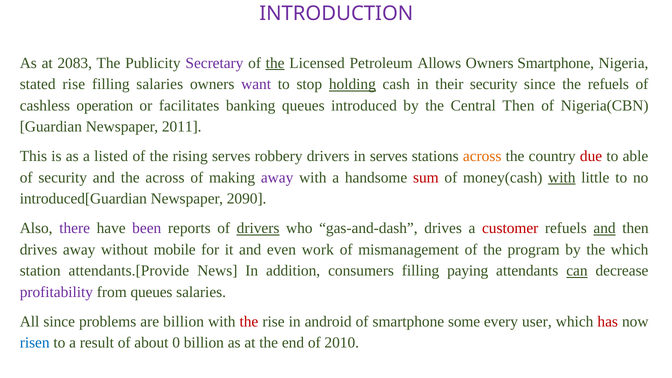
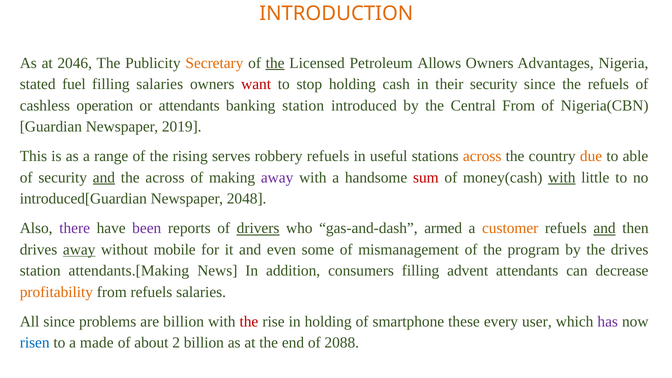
INTRODUCTION colour: purple -> orange
2083: 2083 -> 2046
Secretary colour: purple -> orange
Owners Smartphone: Smartphone -> Advantages
stated rise: rise -> fuel
want colour: purple -> red
holding at (352, 84) underline: present -> none
or facilitates: facilitates -> attendants
banking queues: queues -> station
Central Then: Then -> From
2011: 2011 -> 2019
listed: listed -> range
robbery drivers: drivers -> refuels
in serves: serves -> useful
due colour: red -> orange
and at (104, 178) underline: none -> present
2090: 2090 -> 2048
gas-and-dash drives: drives -> armed
customer colour: red -> orange
away at (79, 250) underline: none -> present
work: work -> some
the which: which -> drives
attendants.[Provide: attendants.[Provide -> attendants.[Making
paying: paying -> advent
can underline: present -> none
profitability colour: purple -> orange
from queues: queues -> refuels
in android: android -> holding
some: some -> these
has colour: red -> purple
result: result -> made
0: 0 -> 2
2010: 2010 -> 2088
